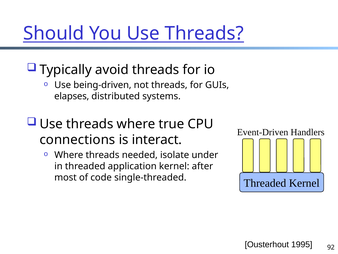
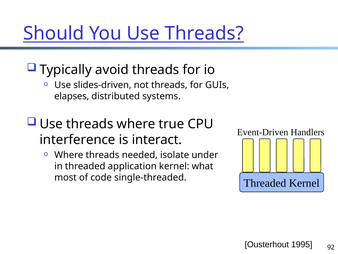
being-driven: being-driven -> slides-driven
connections: connections -> interference
after: after -> what
